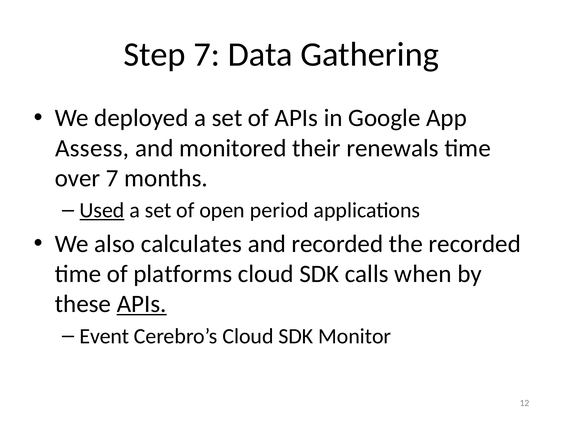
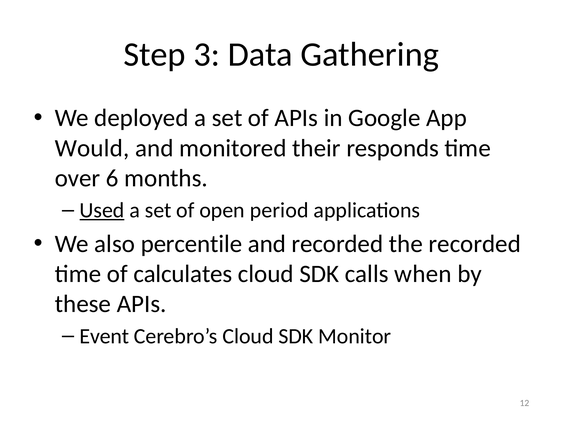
Step 7: 7 -> 3
Assess: Assess -> Would
renewals: renewals -> responds
over 7: 7 -> 6
calculates: calculates -> percentile
platforms: platforms -> calculates
APIs at (142, 304) underline: present -> none
